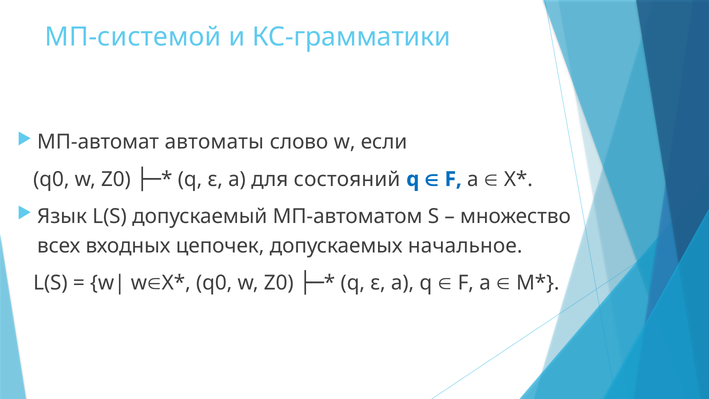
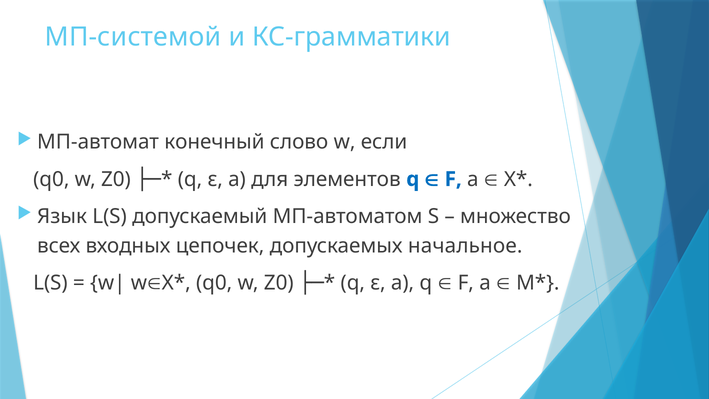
автоматы: автоматы -> конечный
состояний: состояний -> элементов
